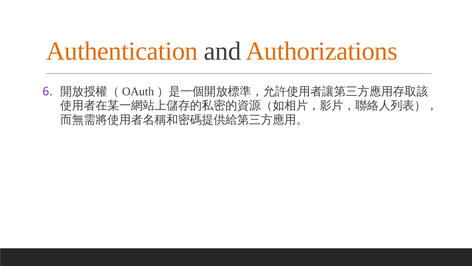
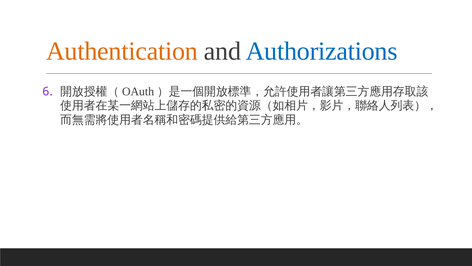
Authorizations colour: orange -> blue
